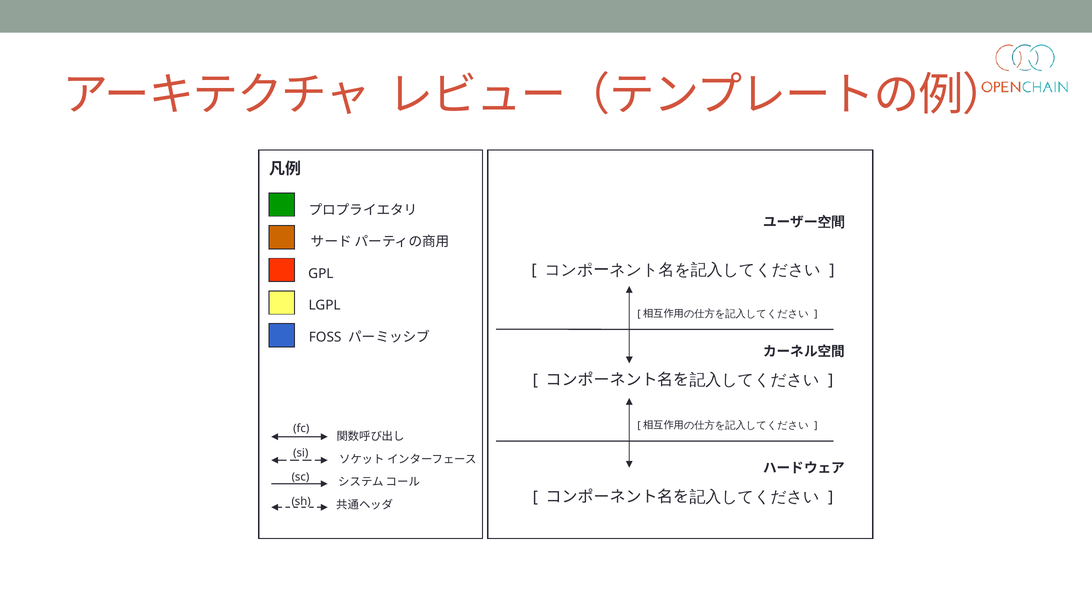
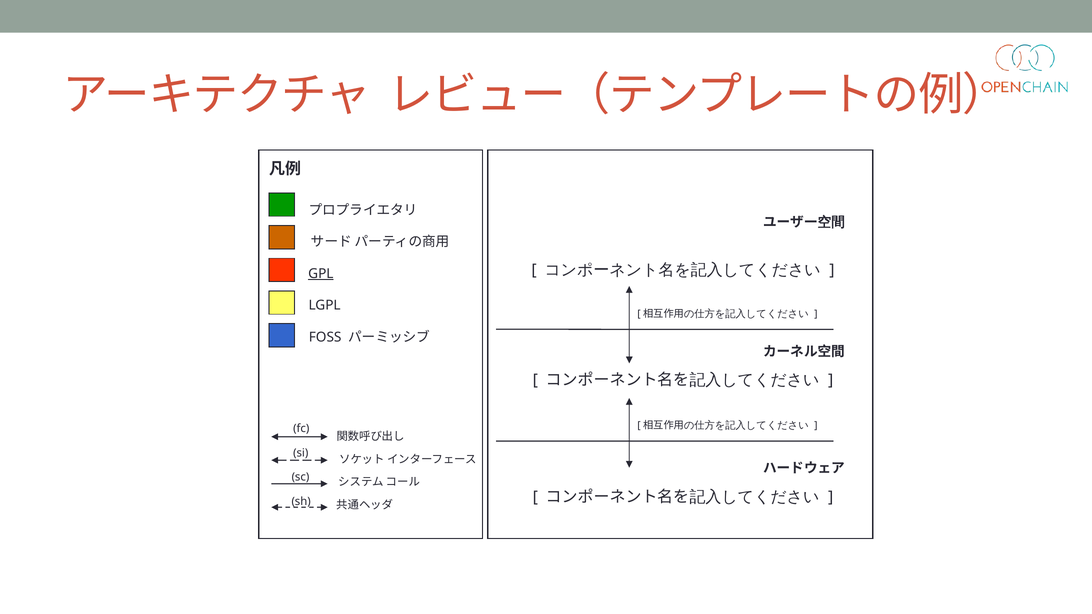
GPL underline: none -> present
